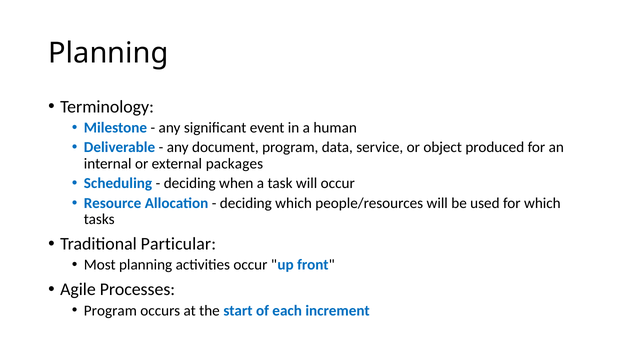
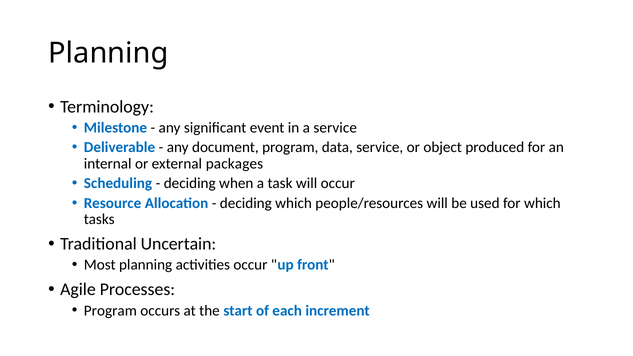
a human: human -> service
Particular: Particular -> Uncertain
